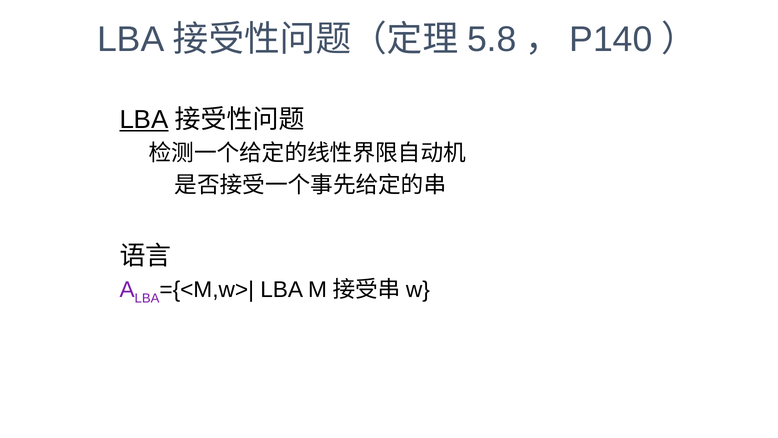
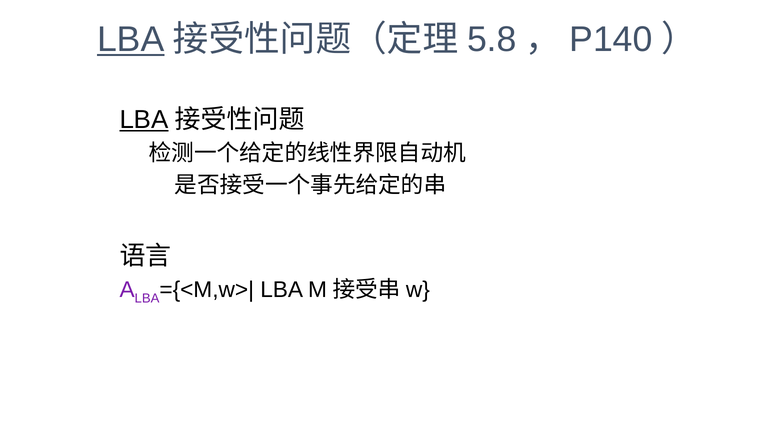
LBA at (131, 40) underline: none -> present
